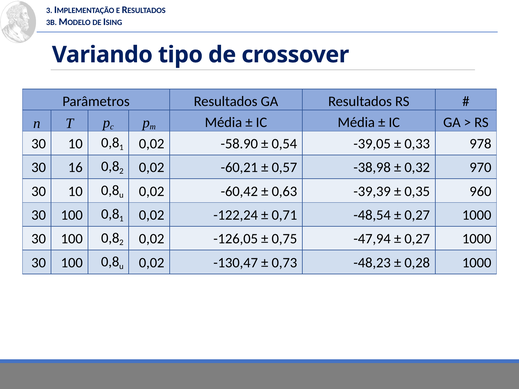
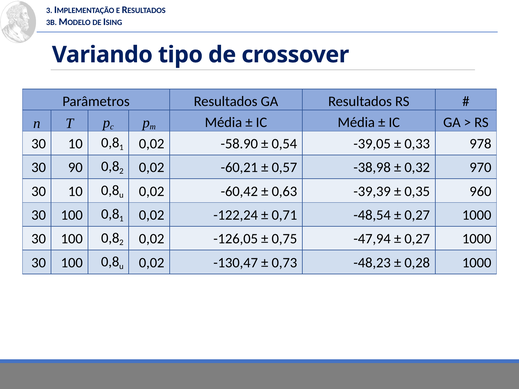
16: 16 -> 90
